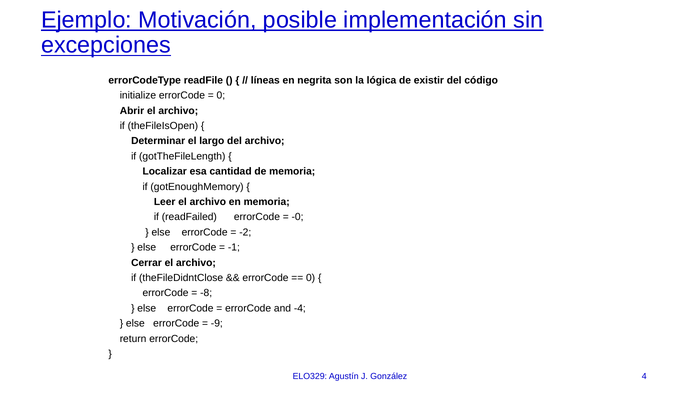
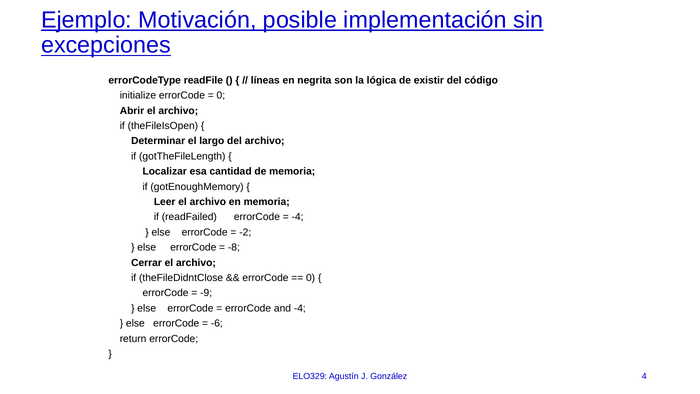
-0 at (298, 217): -0 -> -4
-1: -1 -> -8
-8: -8 -> -9
-9: -9 -> -6
